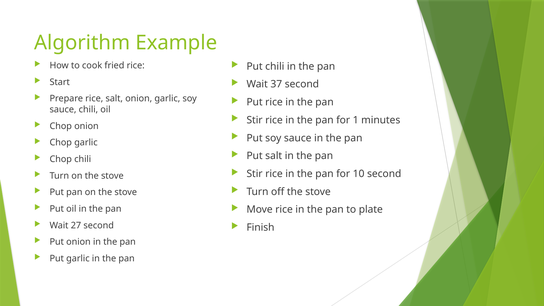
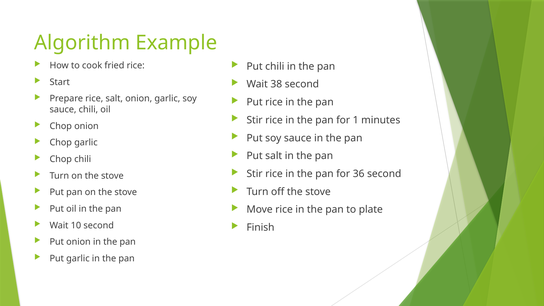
37: 37 -> 38
10: 10 -> 36
27: 27 -> 10
